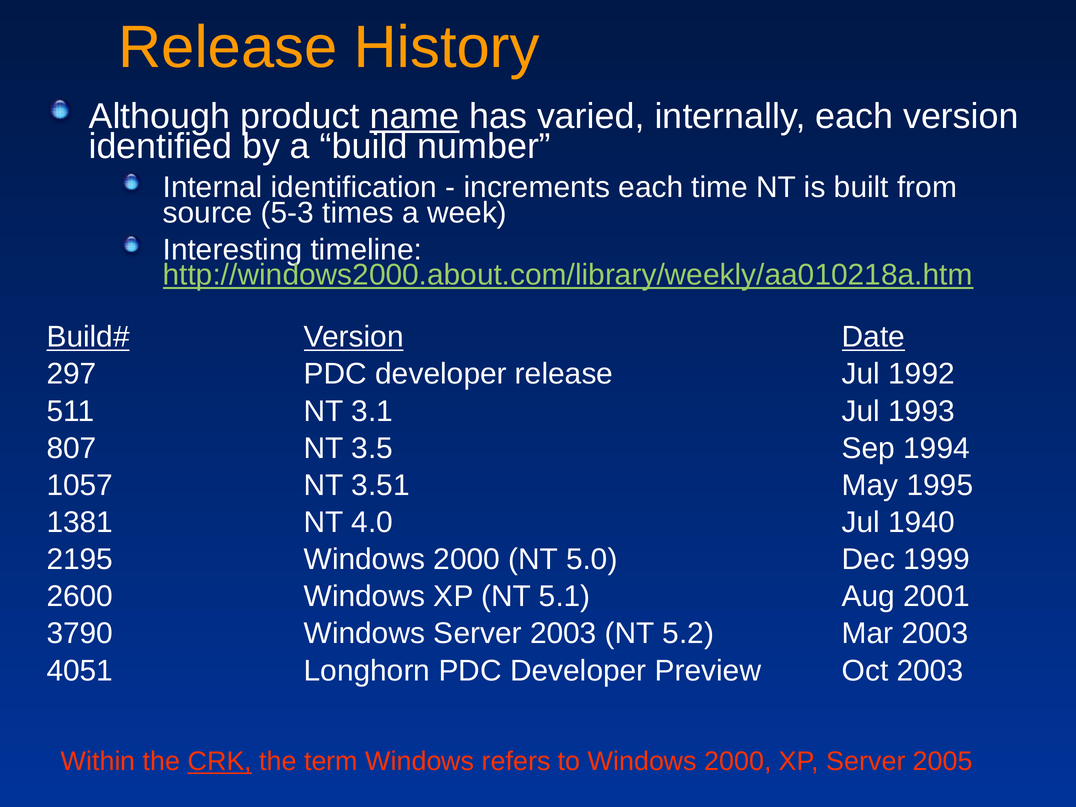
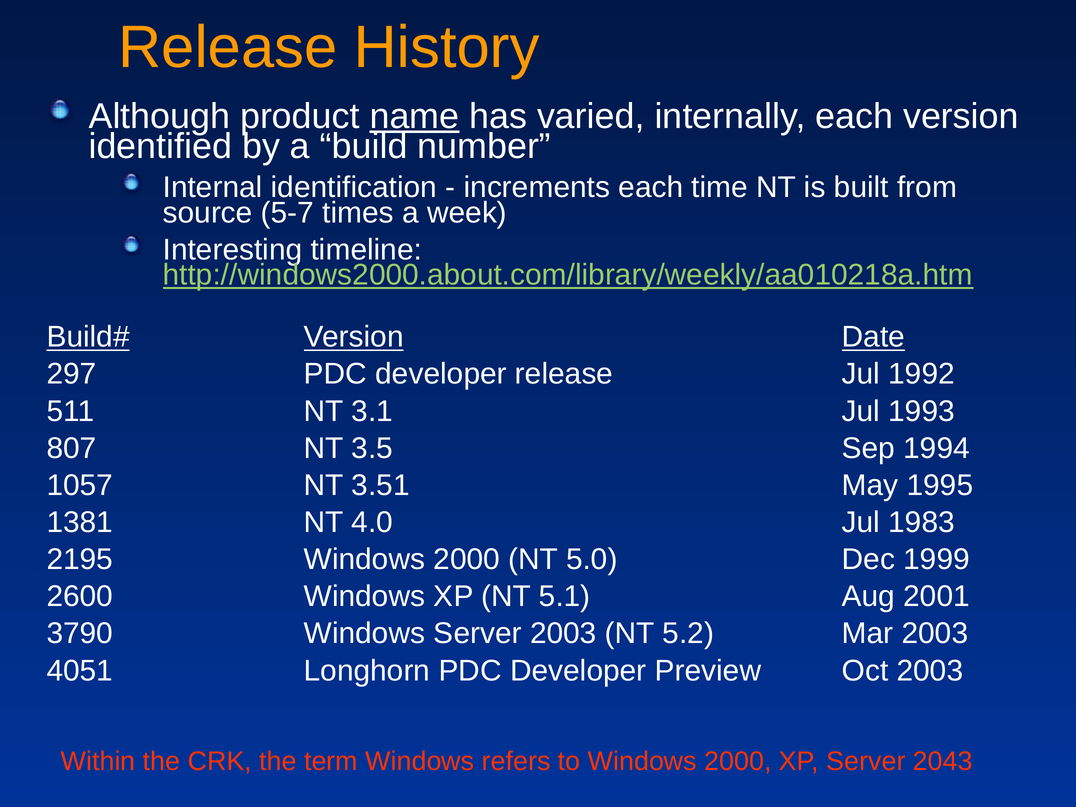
5-3: 5-3 -> 5-7
1940: 1940 -> 1983
CRK underline: present -> none
2005: 2005 -> 2043
